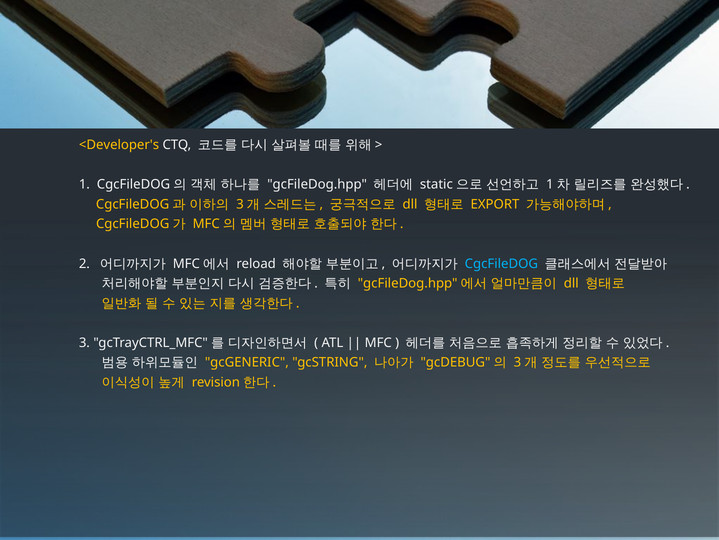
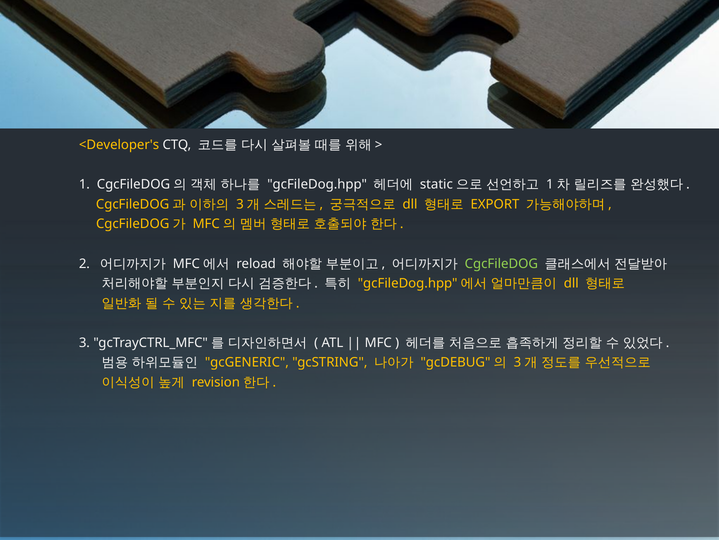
CgcFileDOG colour: light blue -> light green
